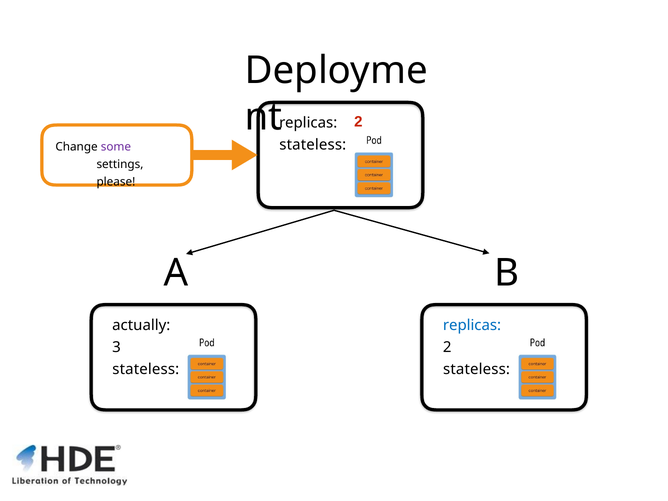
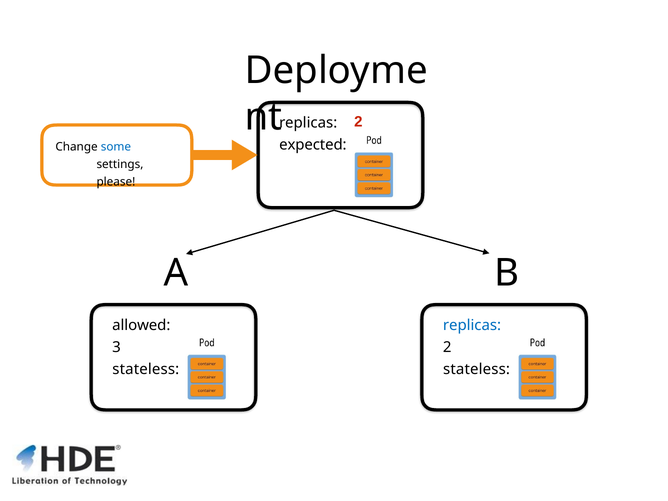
stateless at (313, 145): stateless -> expected
some colour: purple -> blue
actually: actually -> allowed
